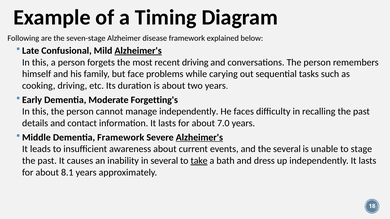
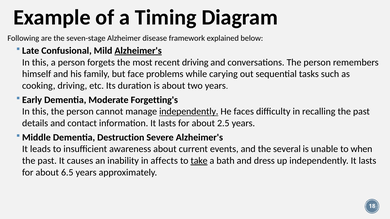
independently at (189, 112) underline: none -> present
7.0: 7.0 -> 2.5
Dementia Framework: Framework -> Destruction
Alzheimer's at (199, 138) underline: present -> none
stage: stage -> when
in several: several -> affects
8.1: 8.1 -> 6.5
